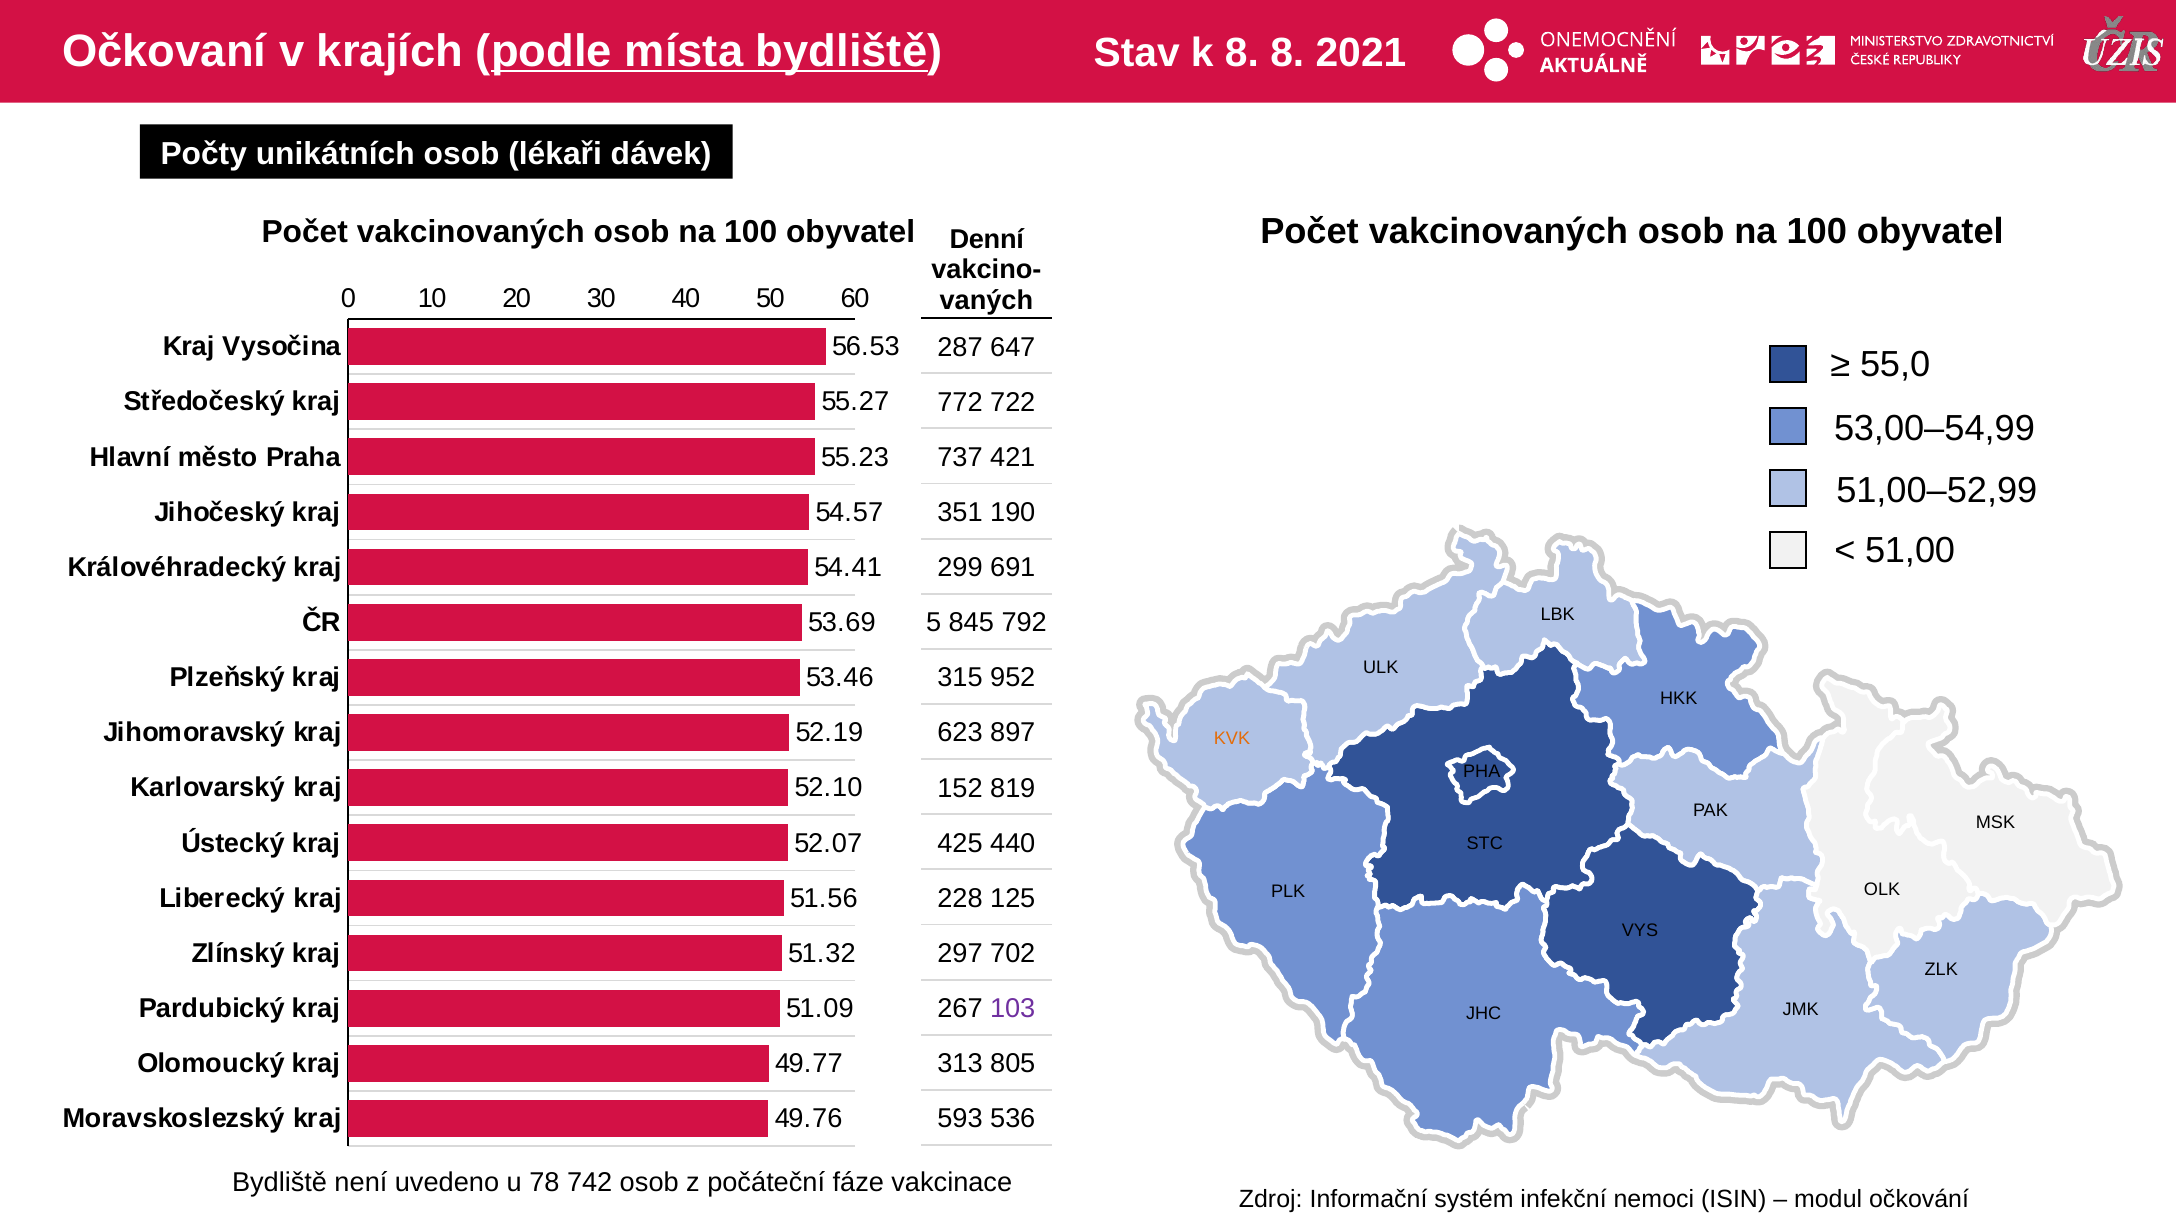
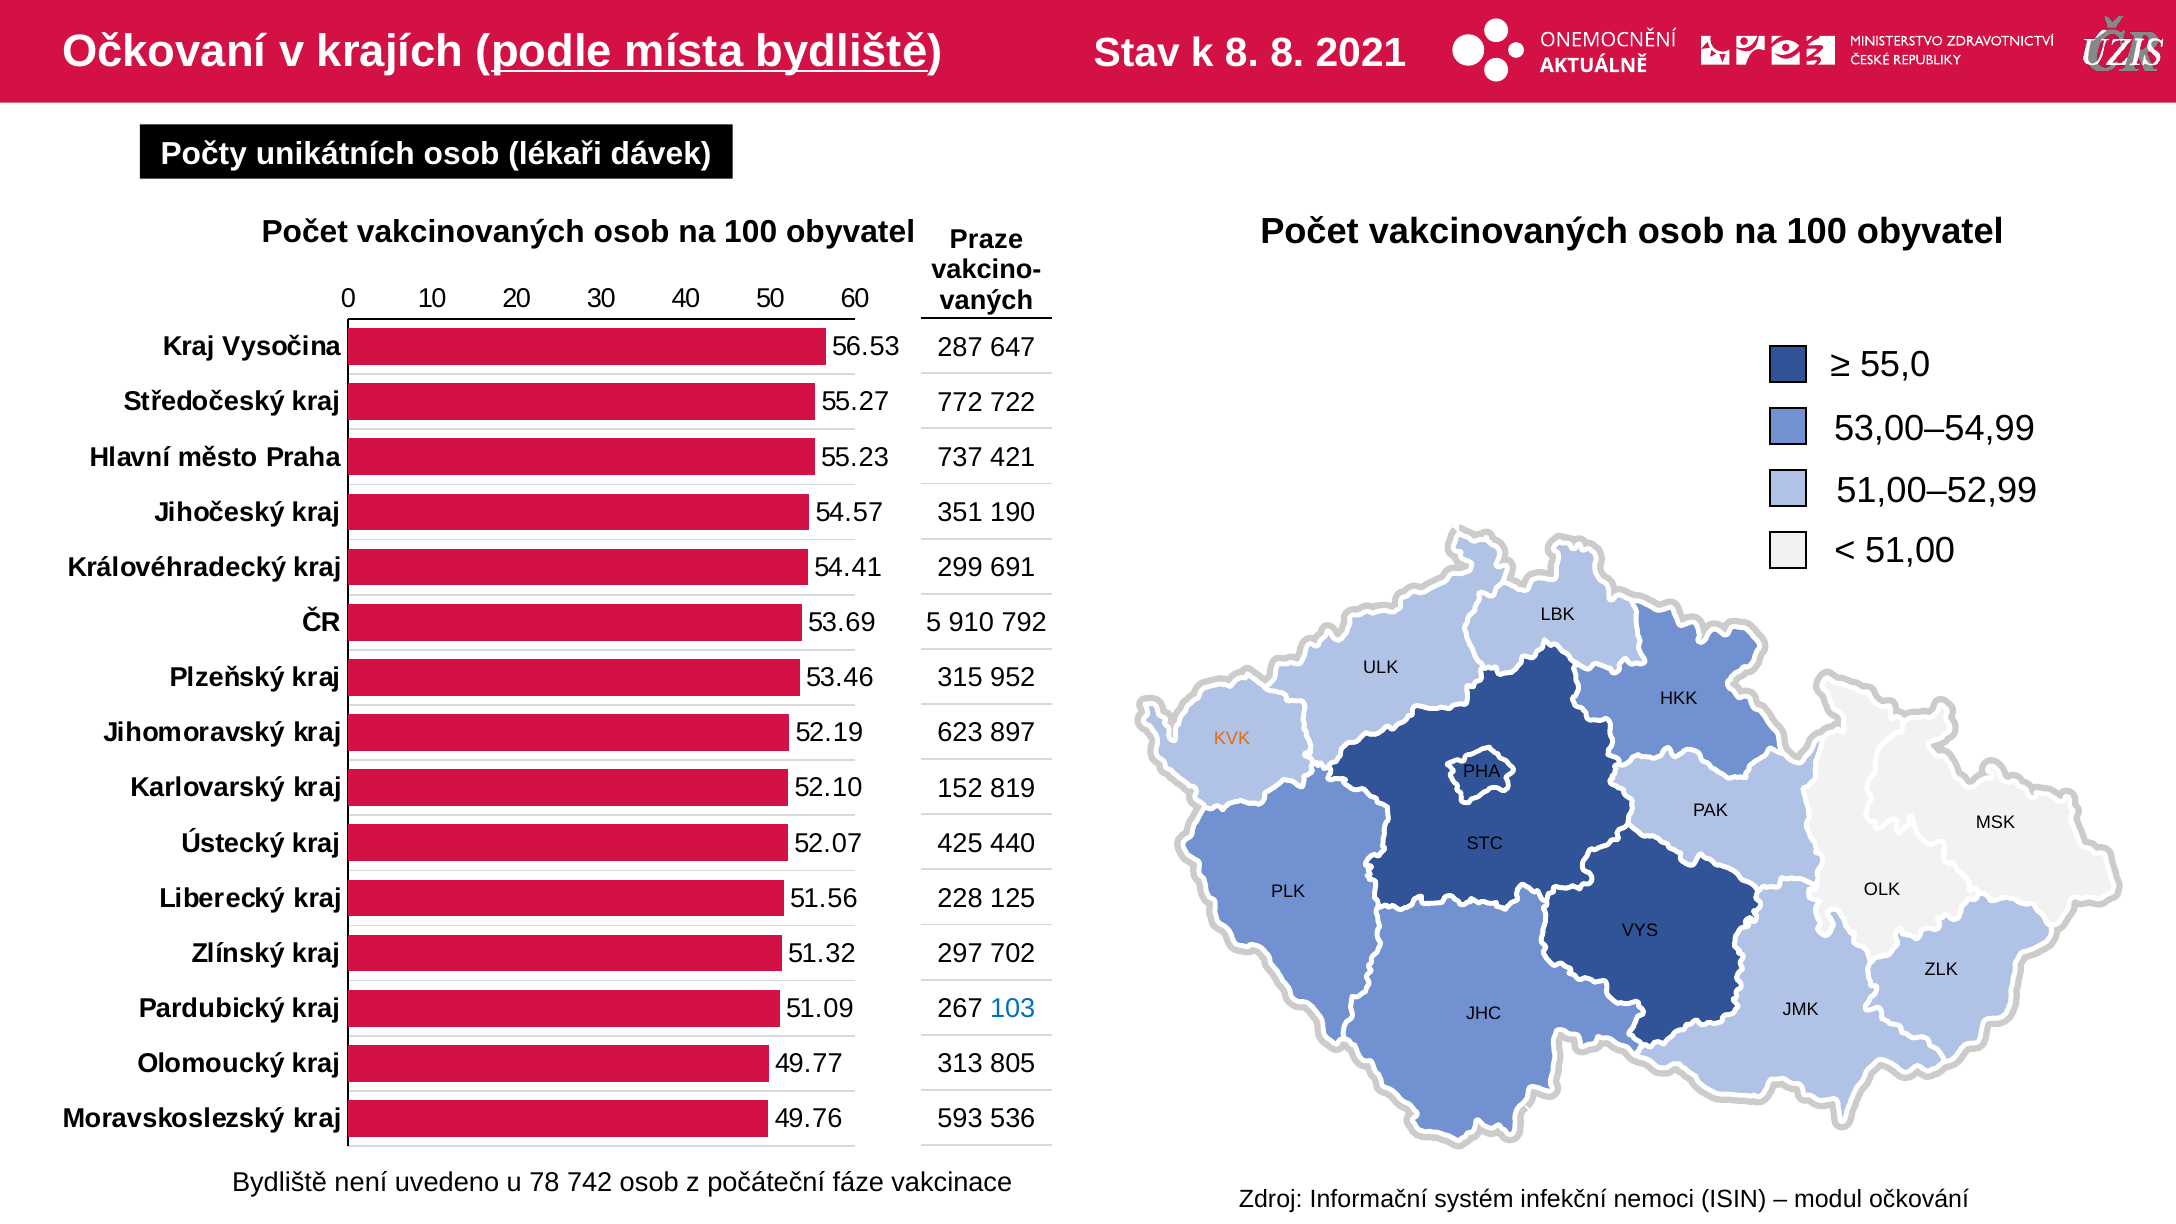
Denní: Denní -> Praze
845: 845 -> 910
103 colour: purple -> blue
